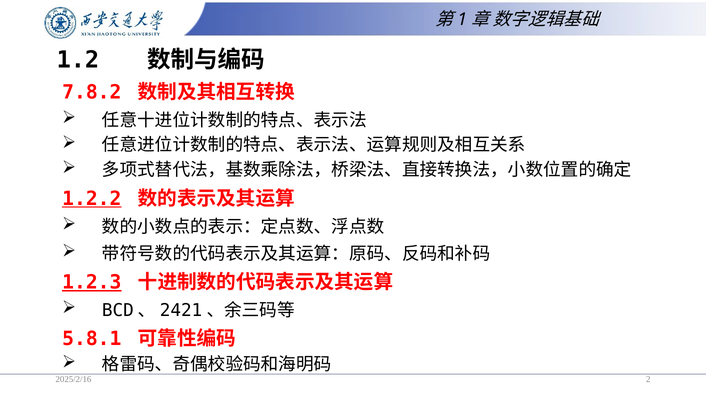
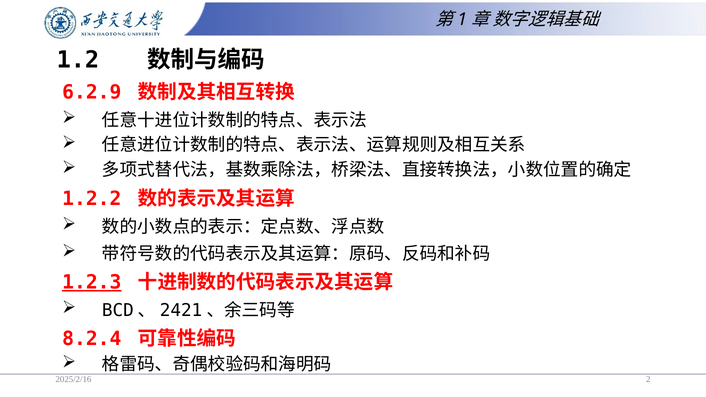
7.8.2: 7.8.2 -> 6.2.9
1.2.2 underline: present -> none
5.8.1: 5.8.1 -> 8.2.4
